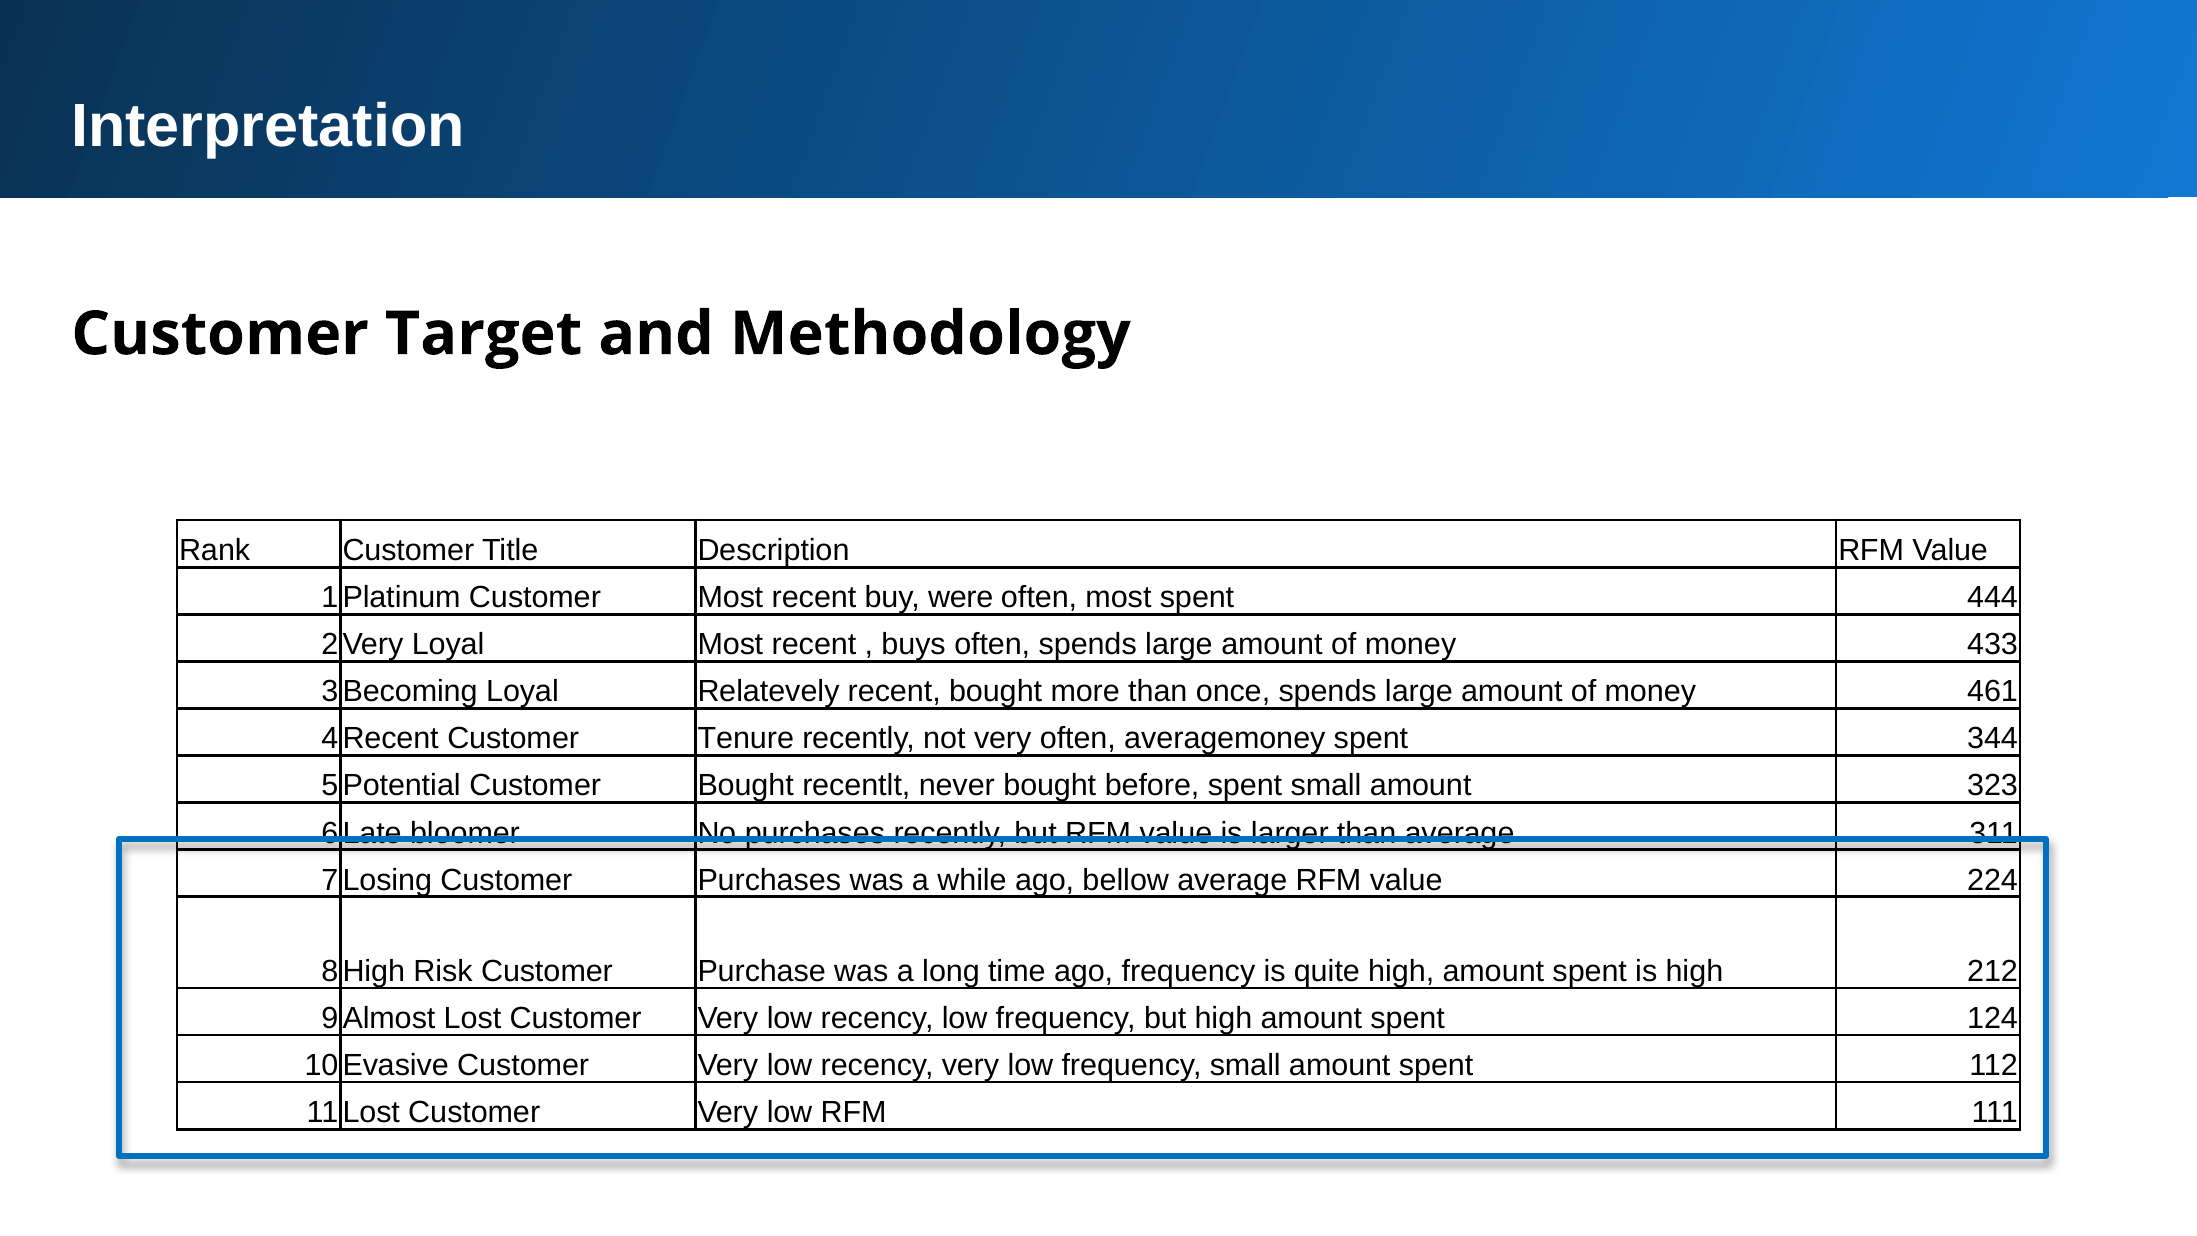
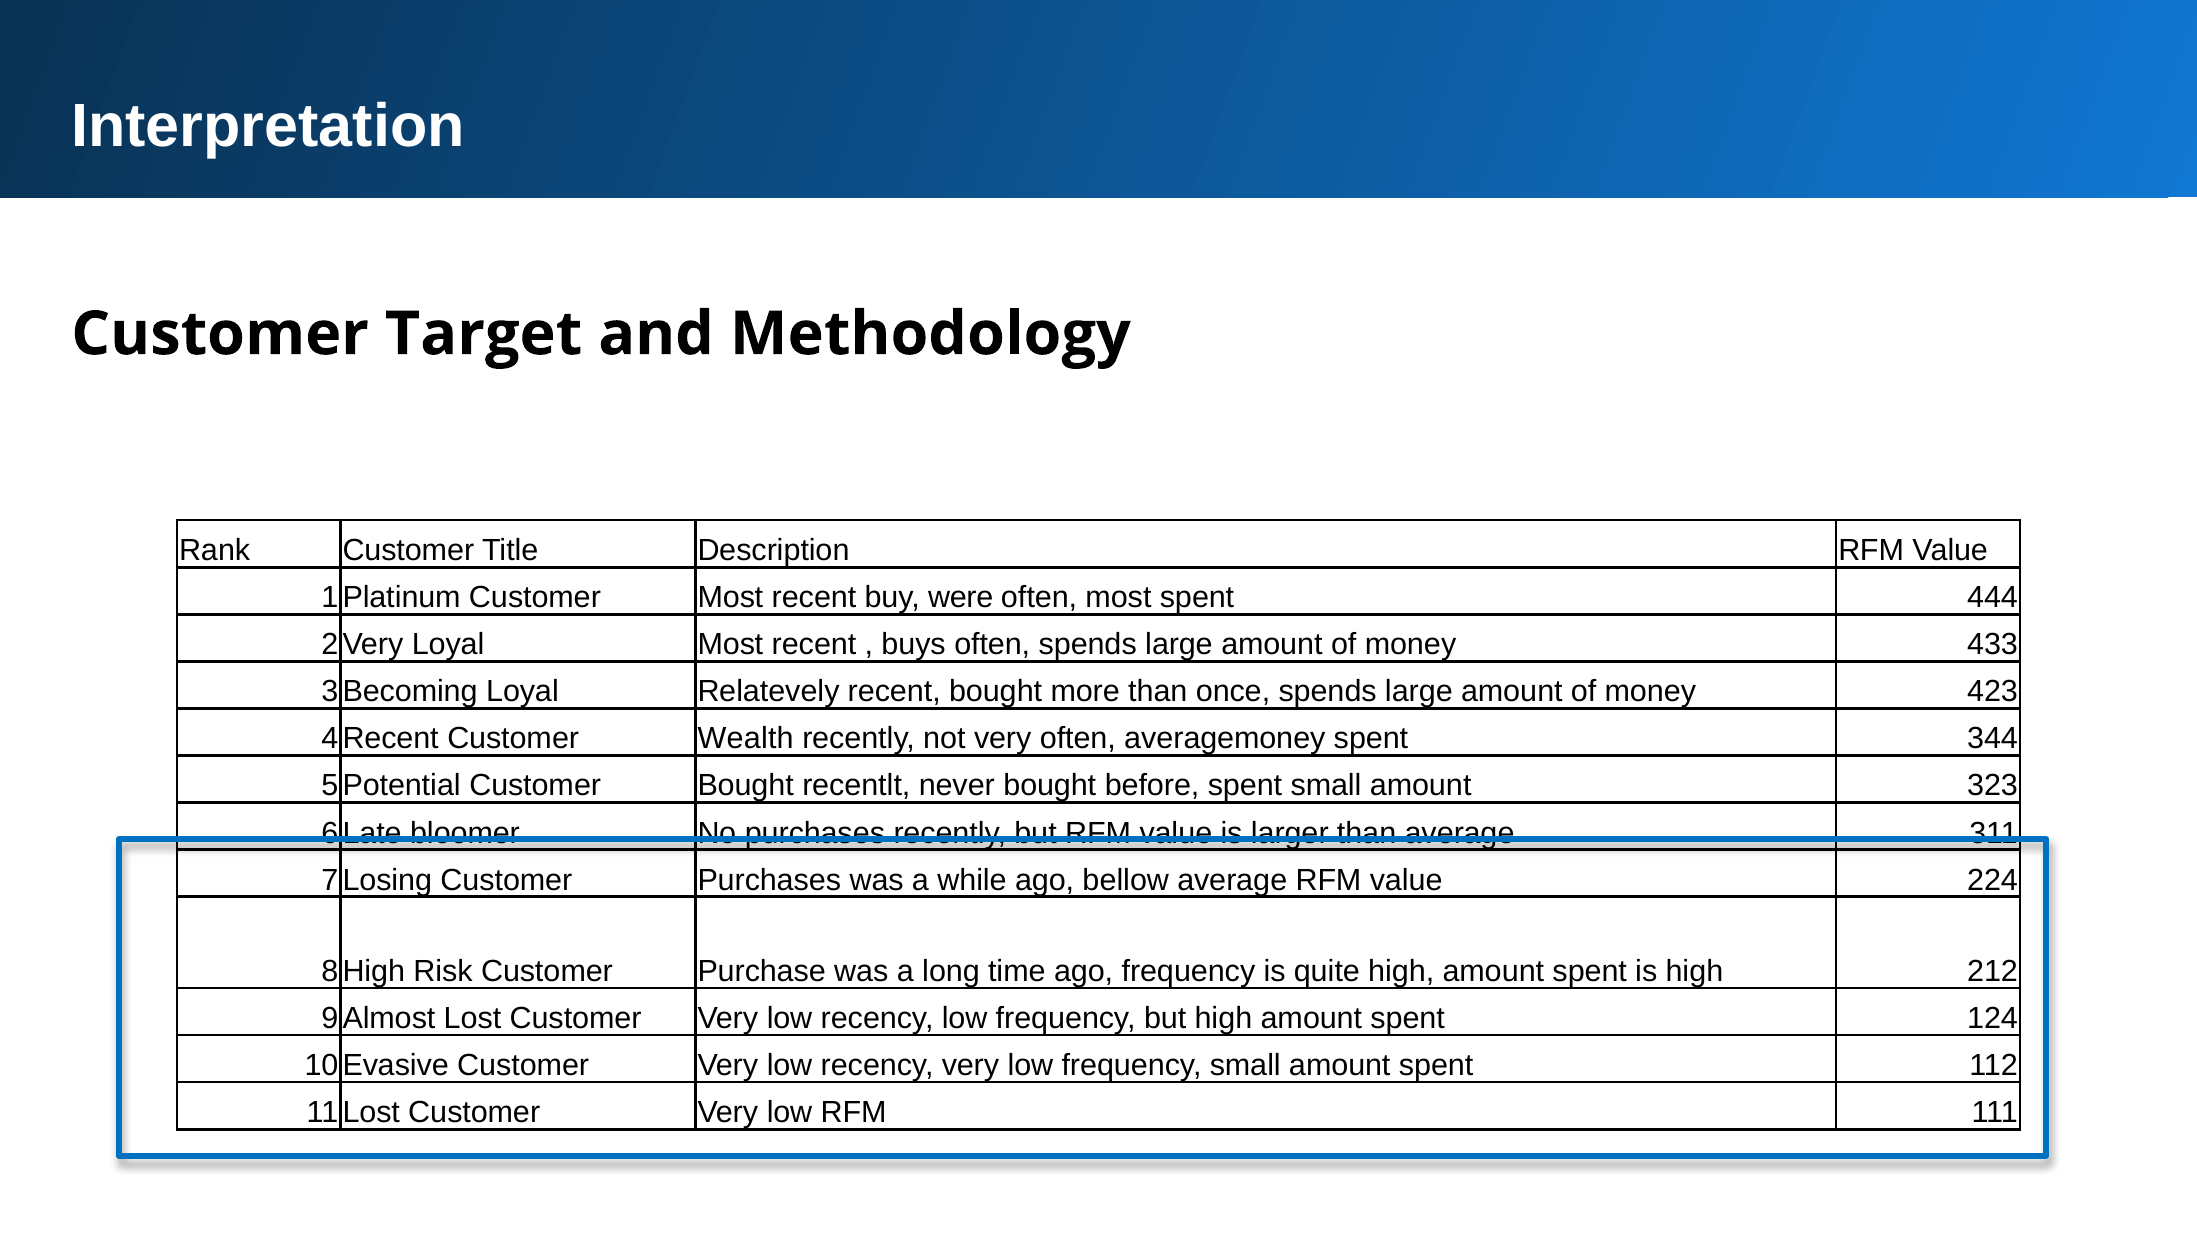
461: 461 -> 423
Tenure: Tenure -> Wealth
